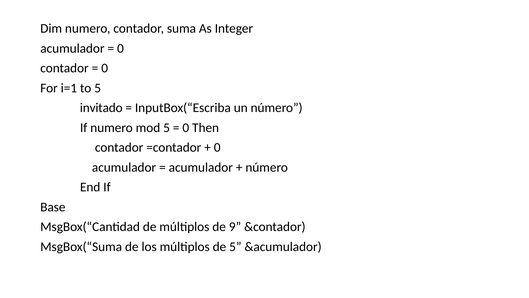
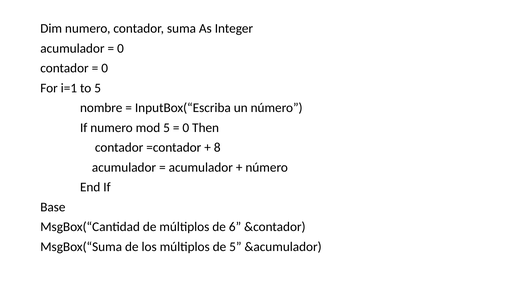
invitado: invitado -> nombre
0 at (217, 147): 0 -> 8
9: 9 -> 6
